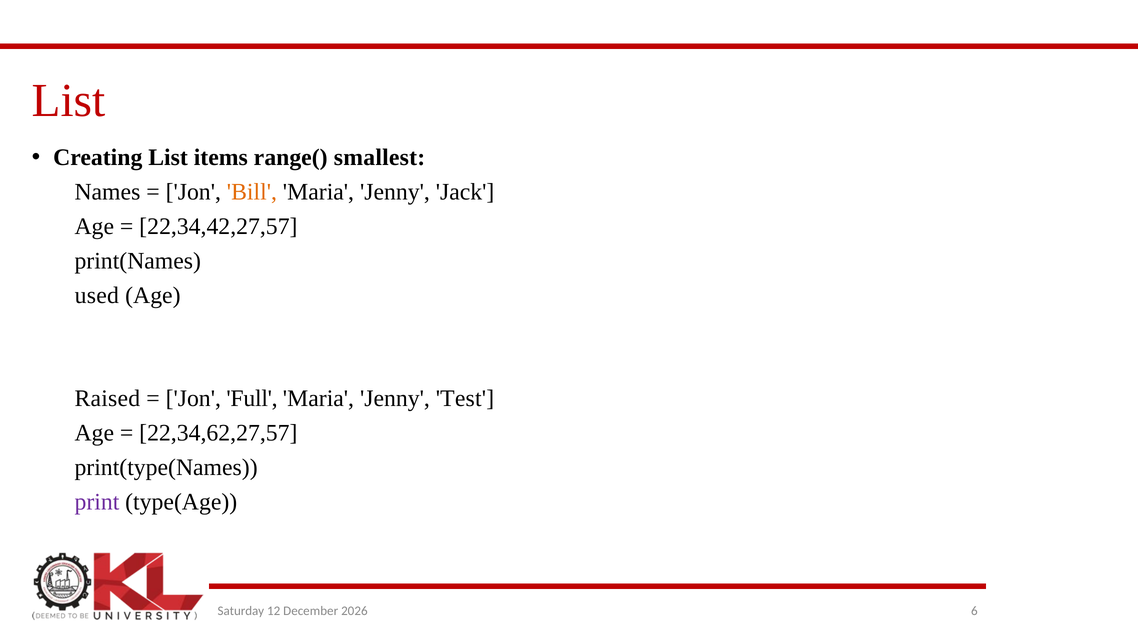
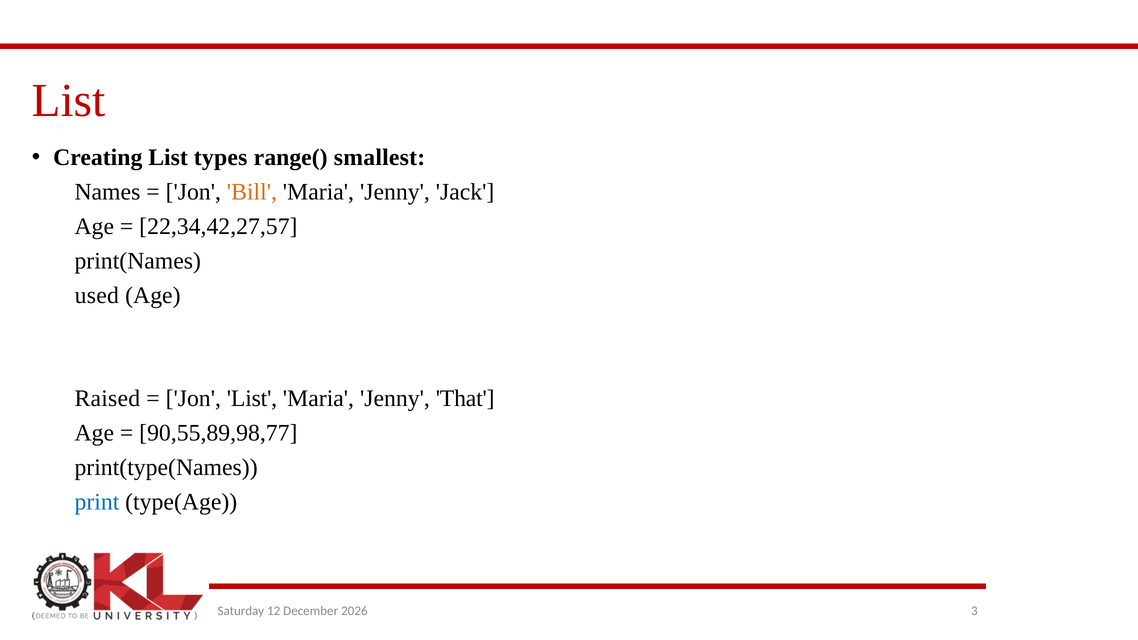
items: items -> types
Jon Full: Full -> List
Test: Test -> That
22,34,62,27,57: 22,34,62,27,57 -> 90,55,89,98,77
print colour: purple -> blue
6: 6 -> 3
